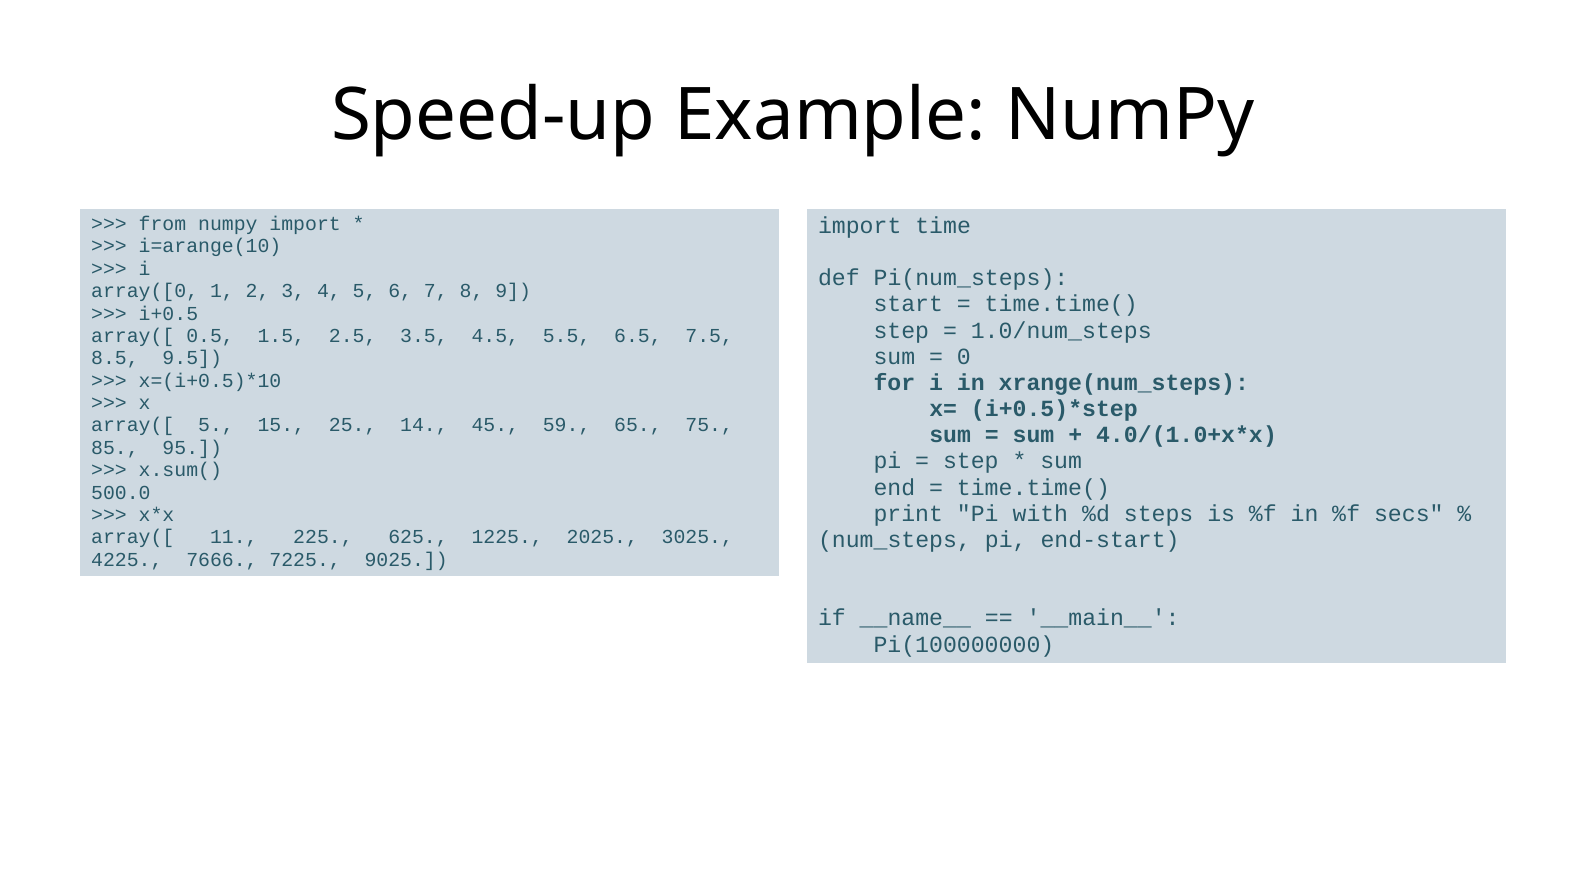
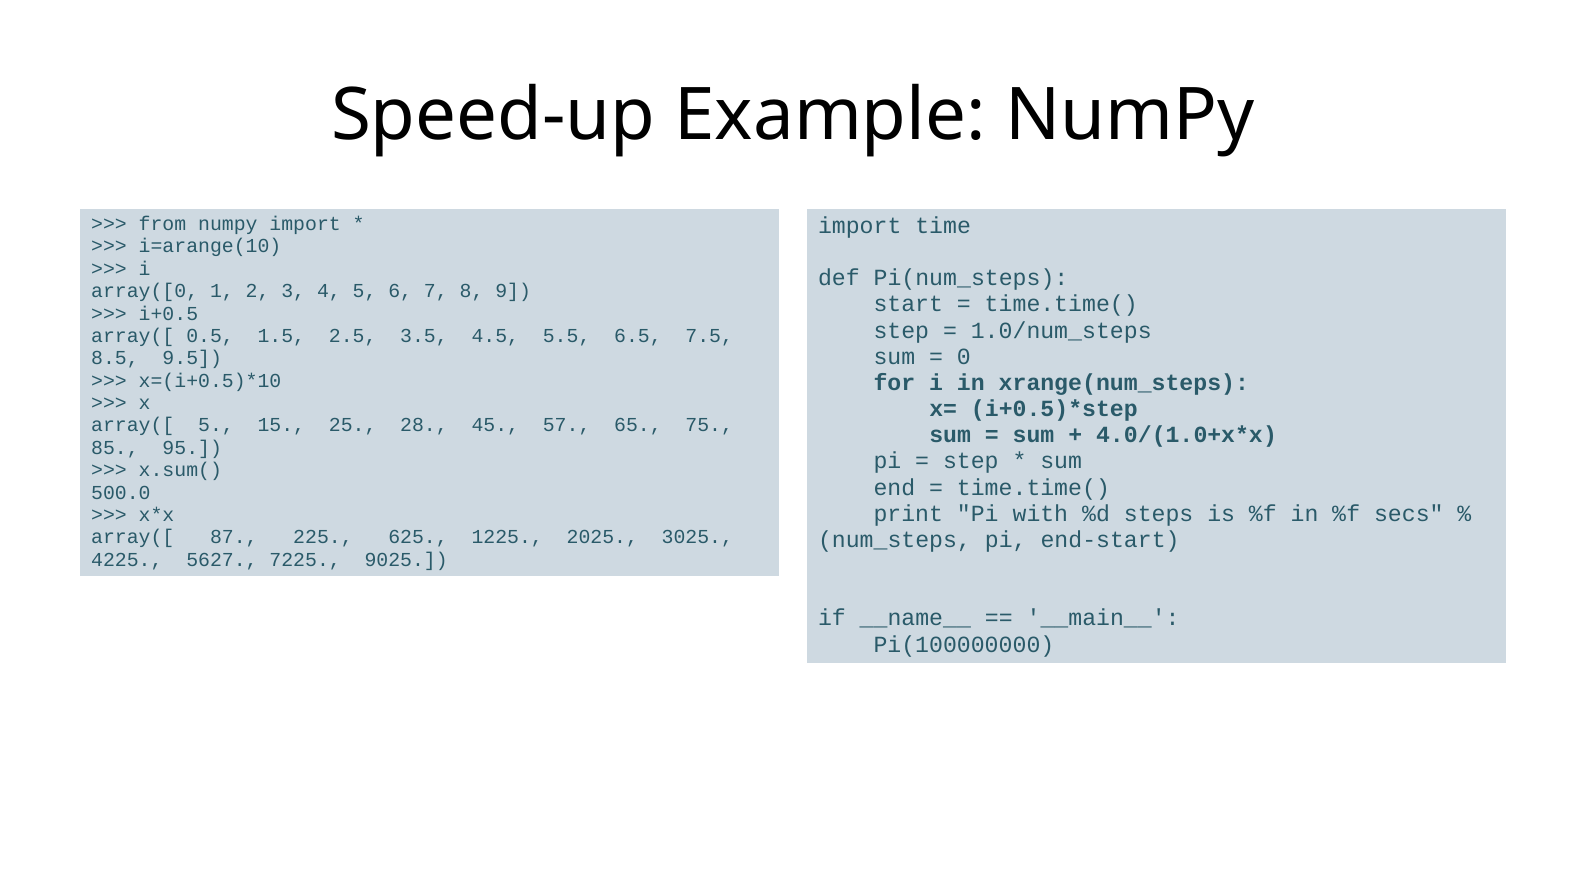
14: 14 -> 28
59: 59 -> 57
11: 11 -> 87
7666: 7666 -> 5627
